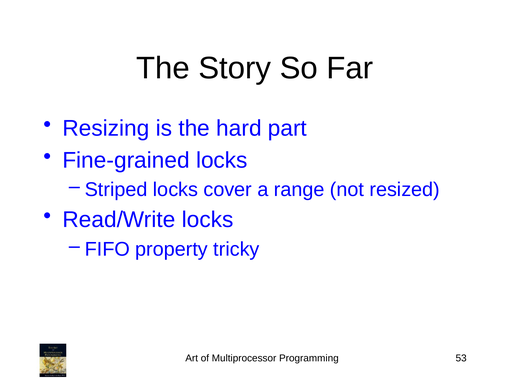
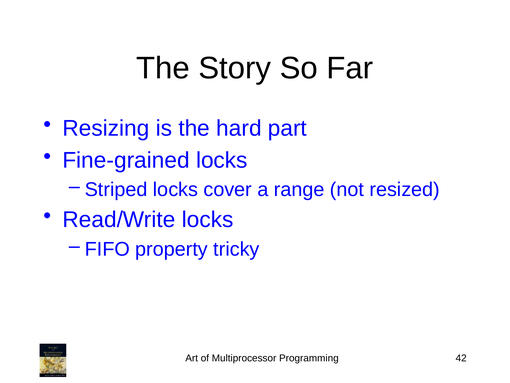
53: 53 -> 42
